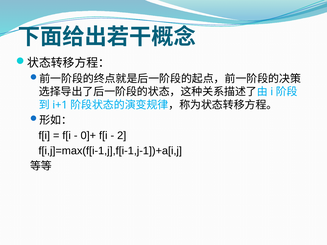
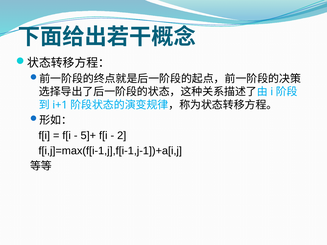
0]+: 0]+ -> 5]+
